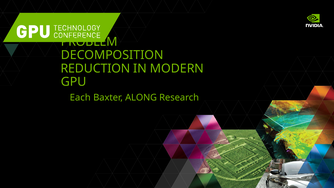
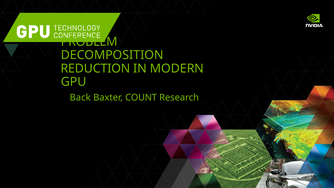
Each: Each -> Back
ALONG: ALONG -> COUNT
